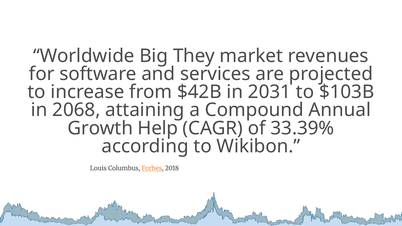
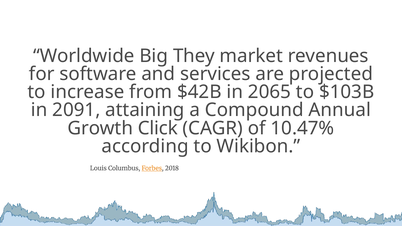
2031: 2031 -> 2065
2068: 2068 -> 2091
Help: Help -> Click
33.39%: 33.39% -> 10.47%
